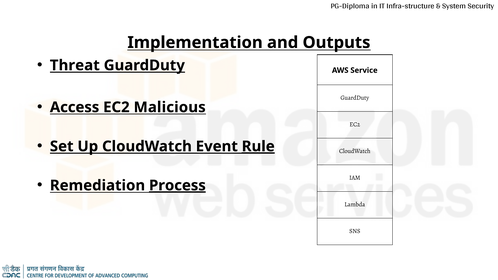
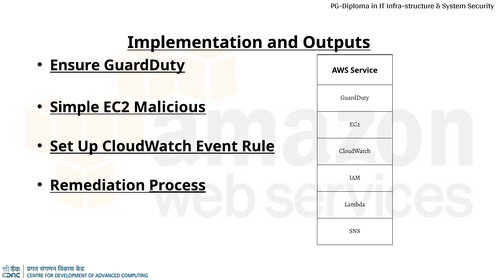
Threat: Threat -> Ensure
Access: Access -> Simple
Rule underline: present -> none
